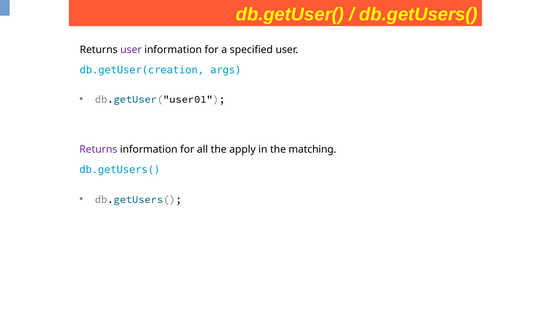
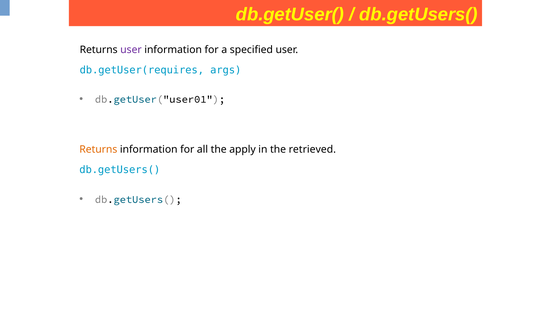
db.getUser(creation: db.getUser(creation -> db.getUser(requires
Returns at (98, 149) colour: purple -> orange
matching: matching -> retrieved
